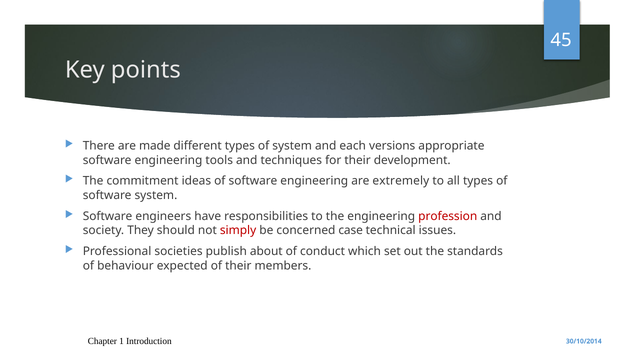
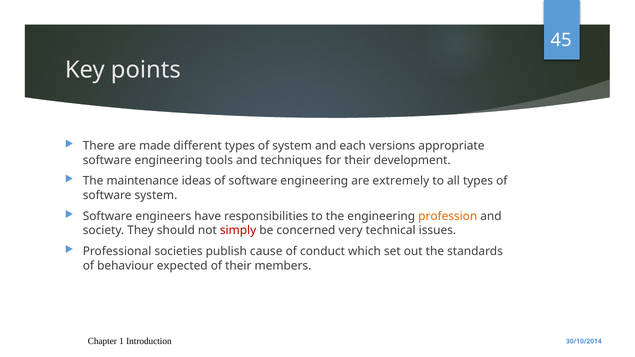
commitment: commitment -> maintenance
profession colour: red -> orange
case: case -> very
about: about -> cause
